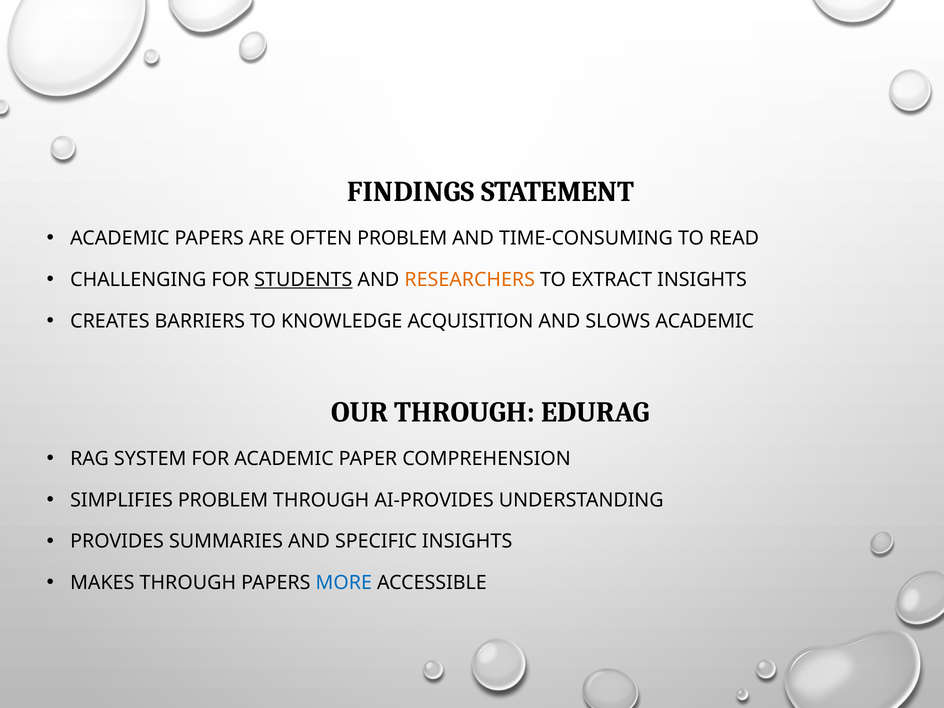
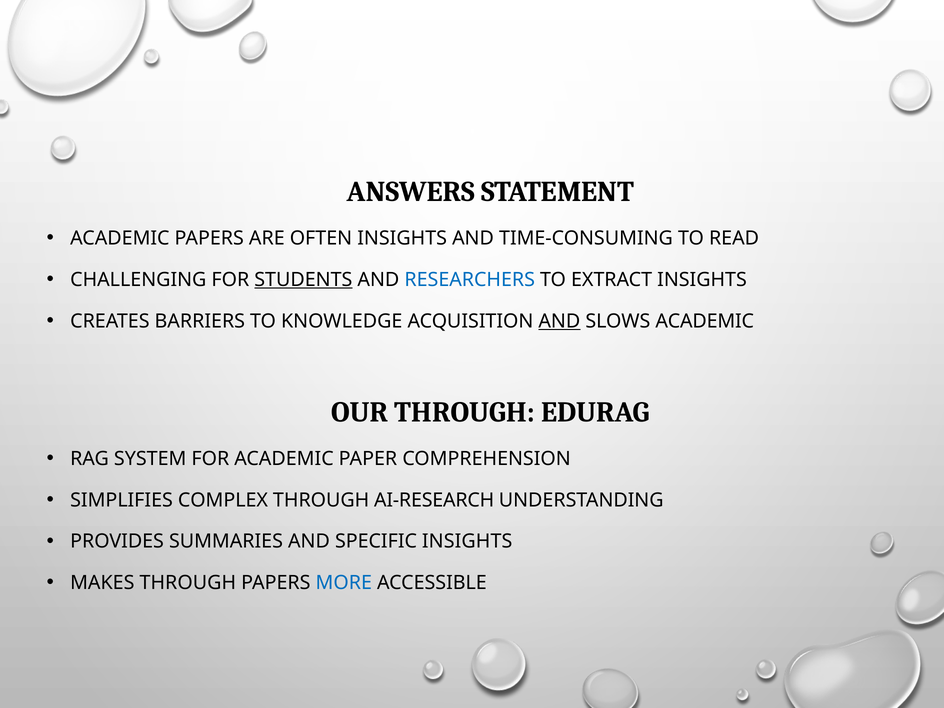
FINDINGS: FINDINGS -> ANSWERS
OFTEN PROBLEM: PROBLEM -> INSIGHTS
RESEARCHERS colour: orange -> blue
AND at (559, 321) underline: none -> present
SIMPLIFIES PROBLEM: PROBLEM -> COMPLEX
AI-PROVIDES: AI-PROVIDES -> AI-RESEARCH
